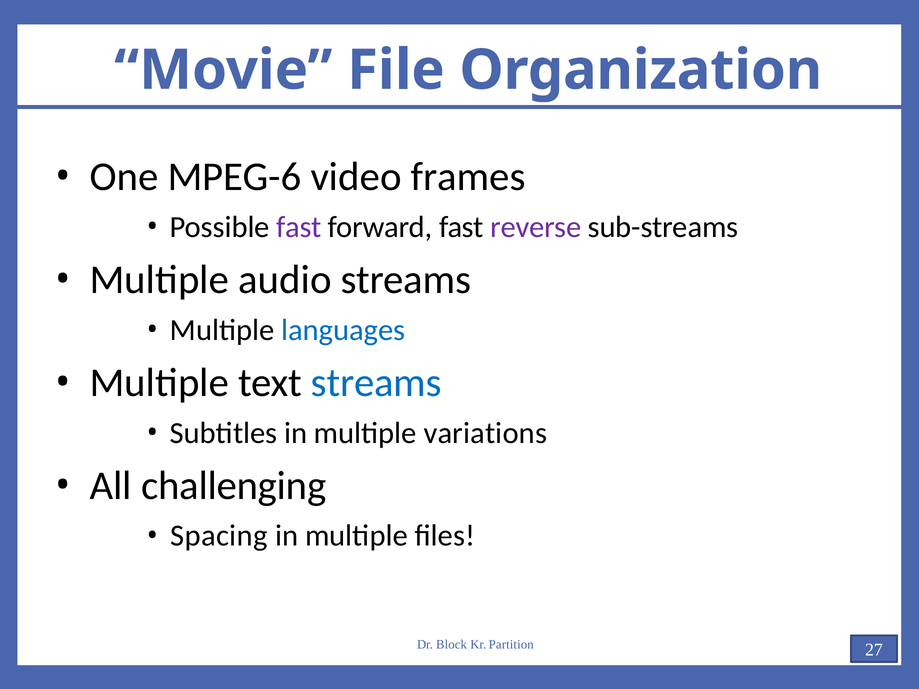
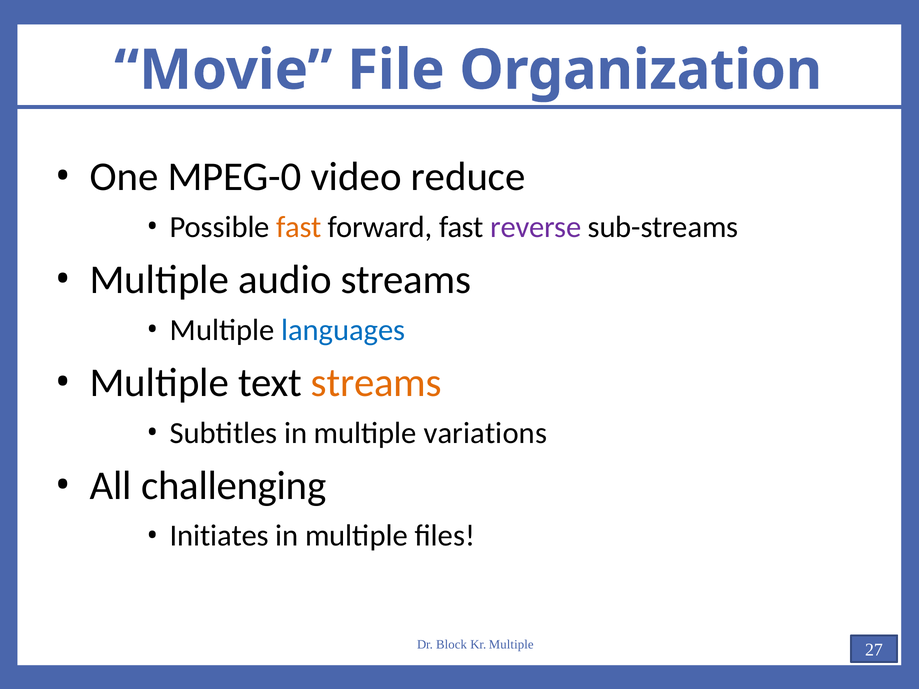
MPEG-6: MPEG-6 -> MPEG-0
frames: frames -> reduce
fast at (299, 227) colour: purple -> orange
streams at (376, 383) colour: blue -> orange
Spacing: Spacing -> Initiates
Kr Partition: Partition -> Multiple
